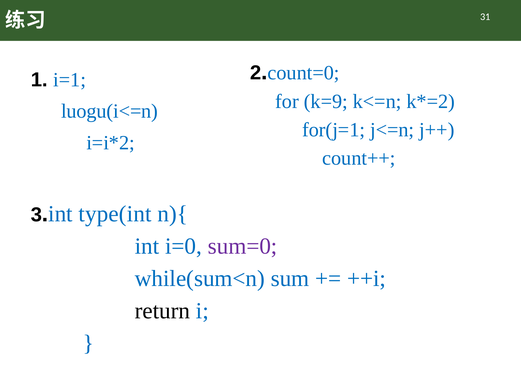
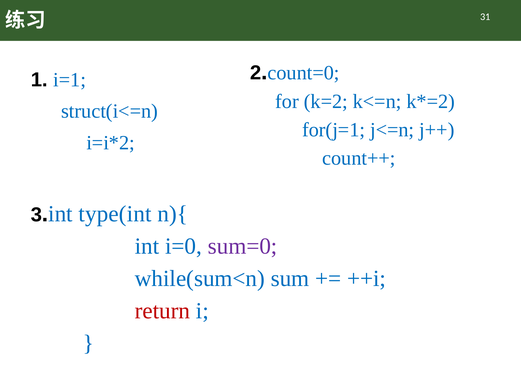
k=9: k=9 -> k=2
luogu(i<=n: luogu(i<=n -> struct(i<=n
return colour: black -> red
